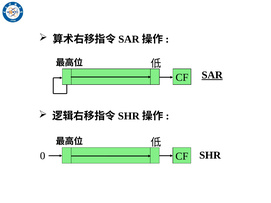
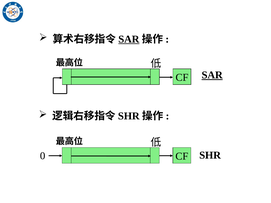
SAR at (129, 39) underline: none -> present
